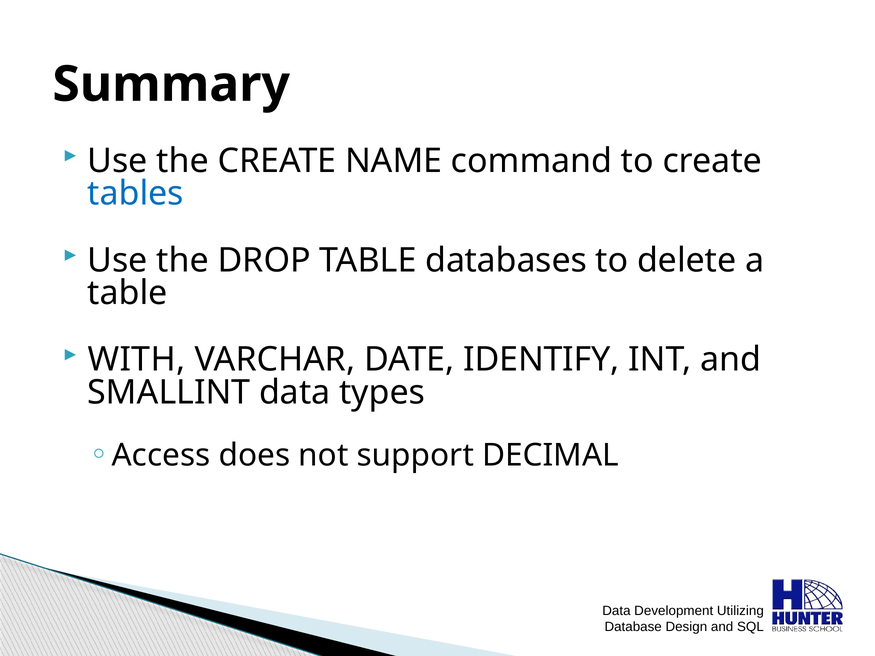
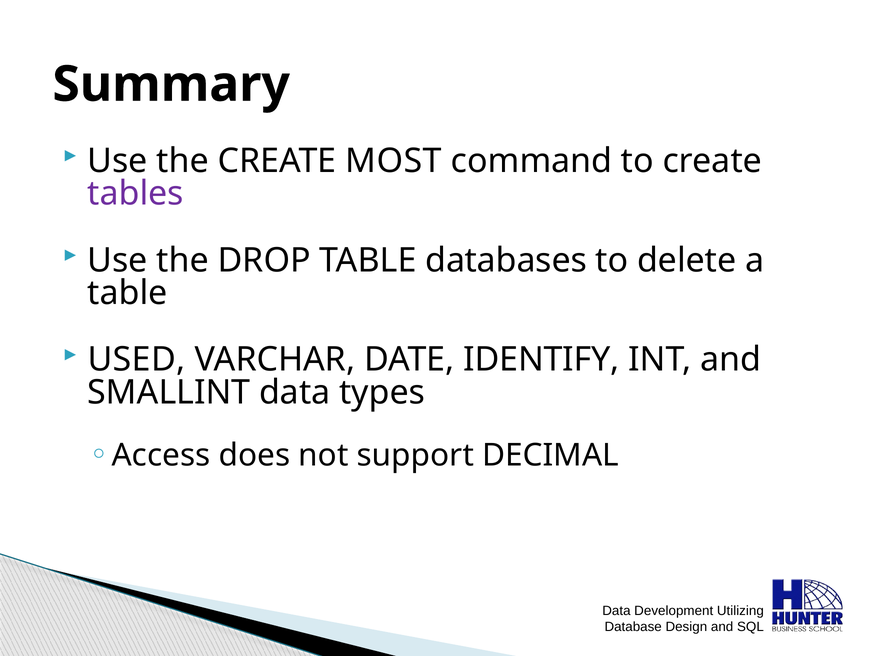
NAME: NAME -> MOST
tables colour: blue -> purple
WITH: WITH -> USED
